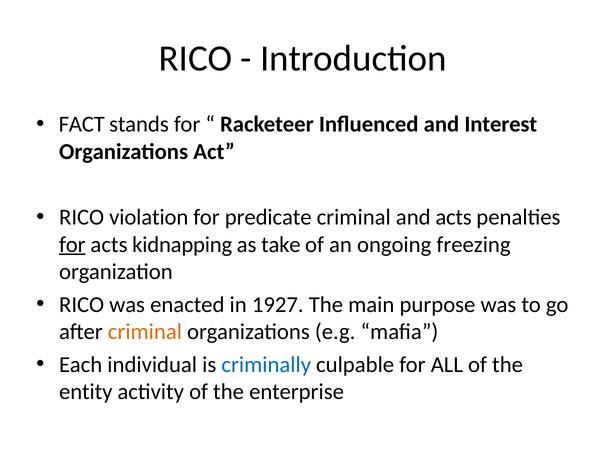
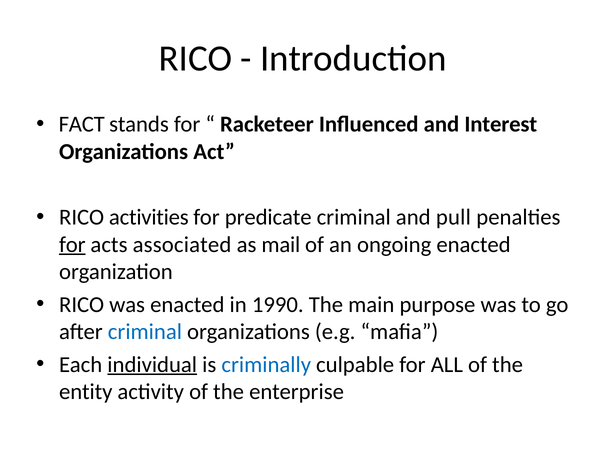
violation: violation -> activities
and acts: acts -> pull
kidnapping: kidnapping -> associated
take: take -> mail
ongoing freezing: freezing -> enacted
1927: 1927 -> 1990
criminal at (145, 332) colour: orange -> blue
individual underline: none -> present
